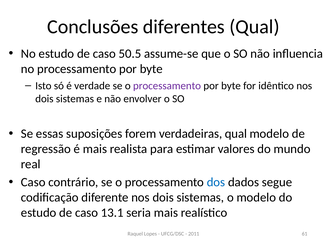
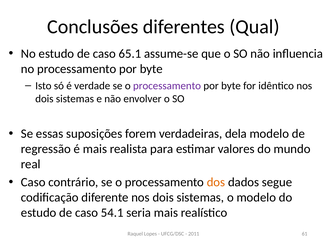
50.5: 50.5 -> 65.1
verdadeiras qual: qual -> dela
dos colour: blue -> orange
13.1: 13.1 -> 54.1
